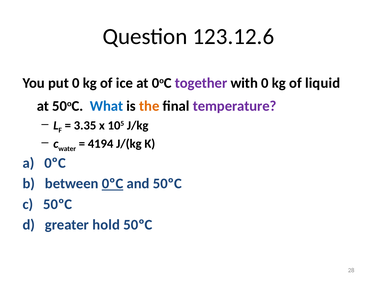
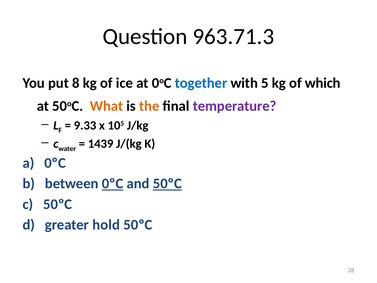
123.12.6: 123.12.6 -> 963.71.3
put 0: 0 -> 8
together colour: purple -> blue
with 0: 0 -> 5
liquid: liquid -> which
What colour: blue -> orange
3.35: 3.35 -> 9.33
4194: 4194 -> 1439
50ºC at (167, 183) underline: none -> present
